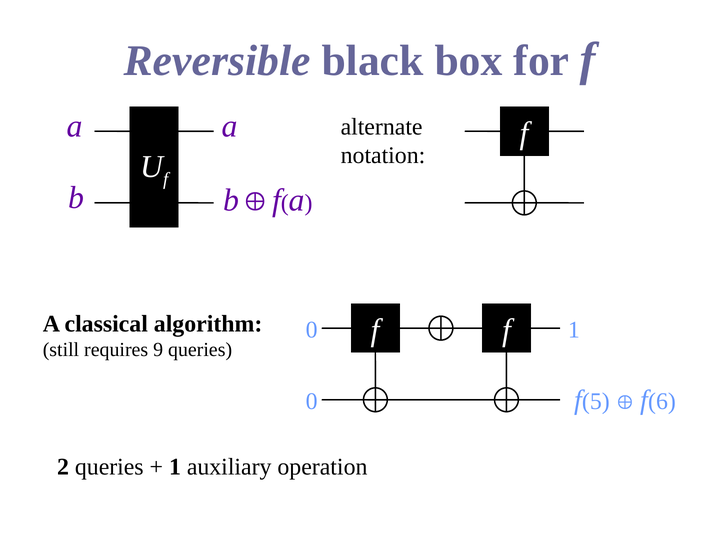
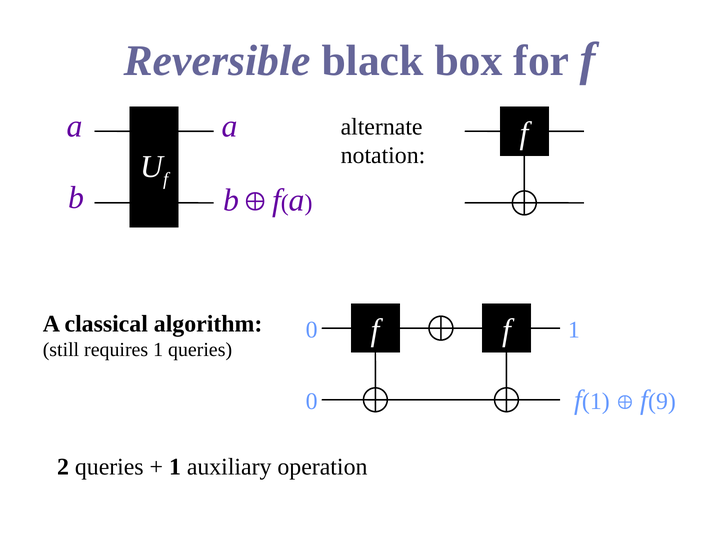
requires 9: 9 -> 1
f 5: 5 -> 1
6: 6 -> 9
